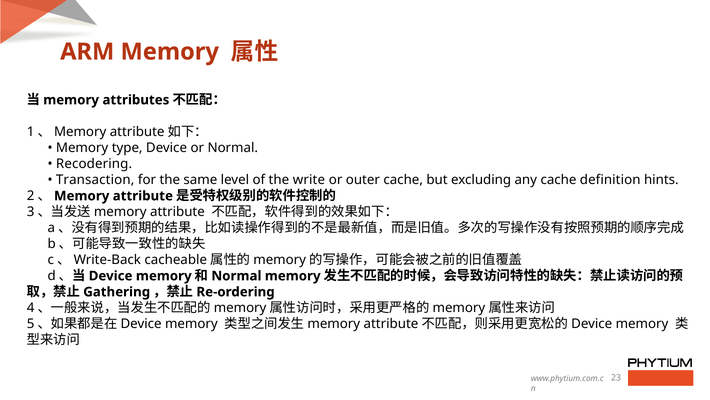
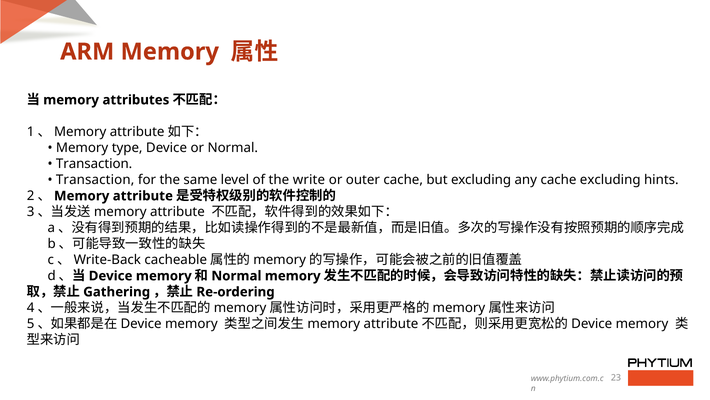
Recodering at (94, 164): Recodering -> Transaction
cache definition: definition -> excluding
